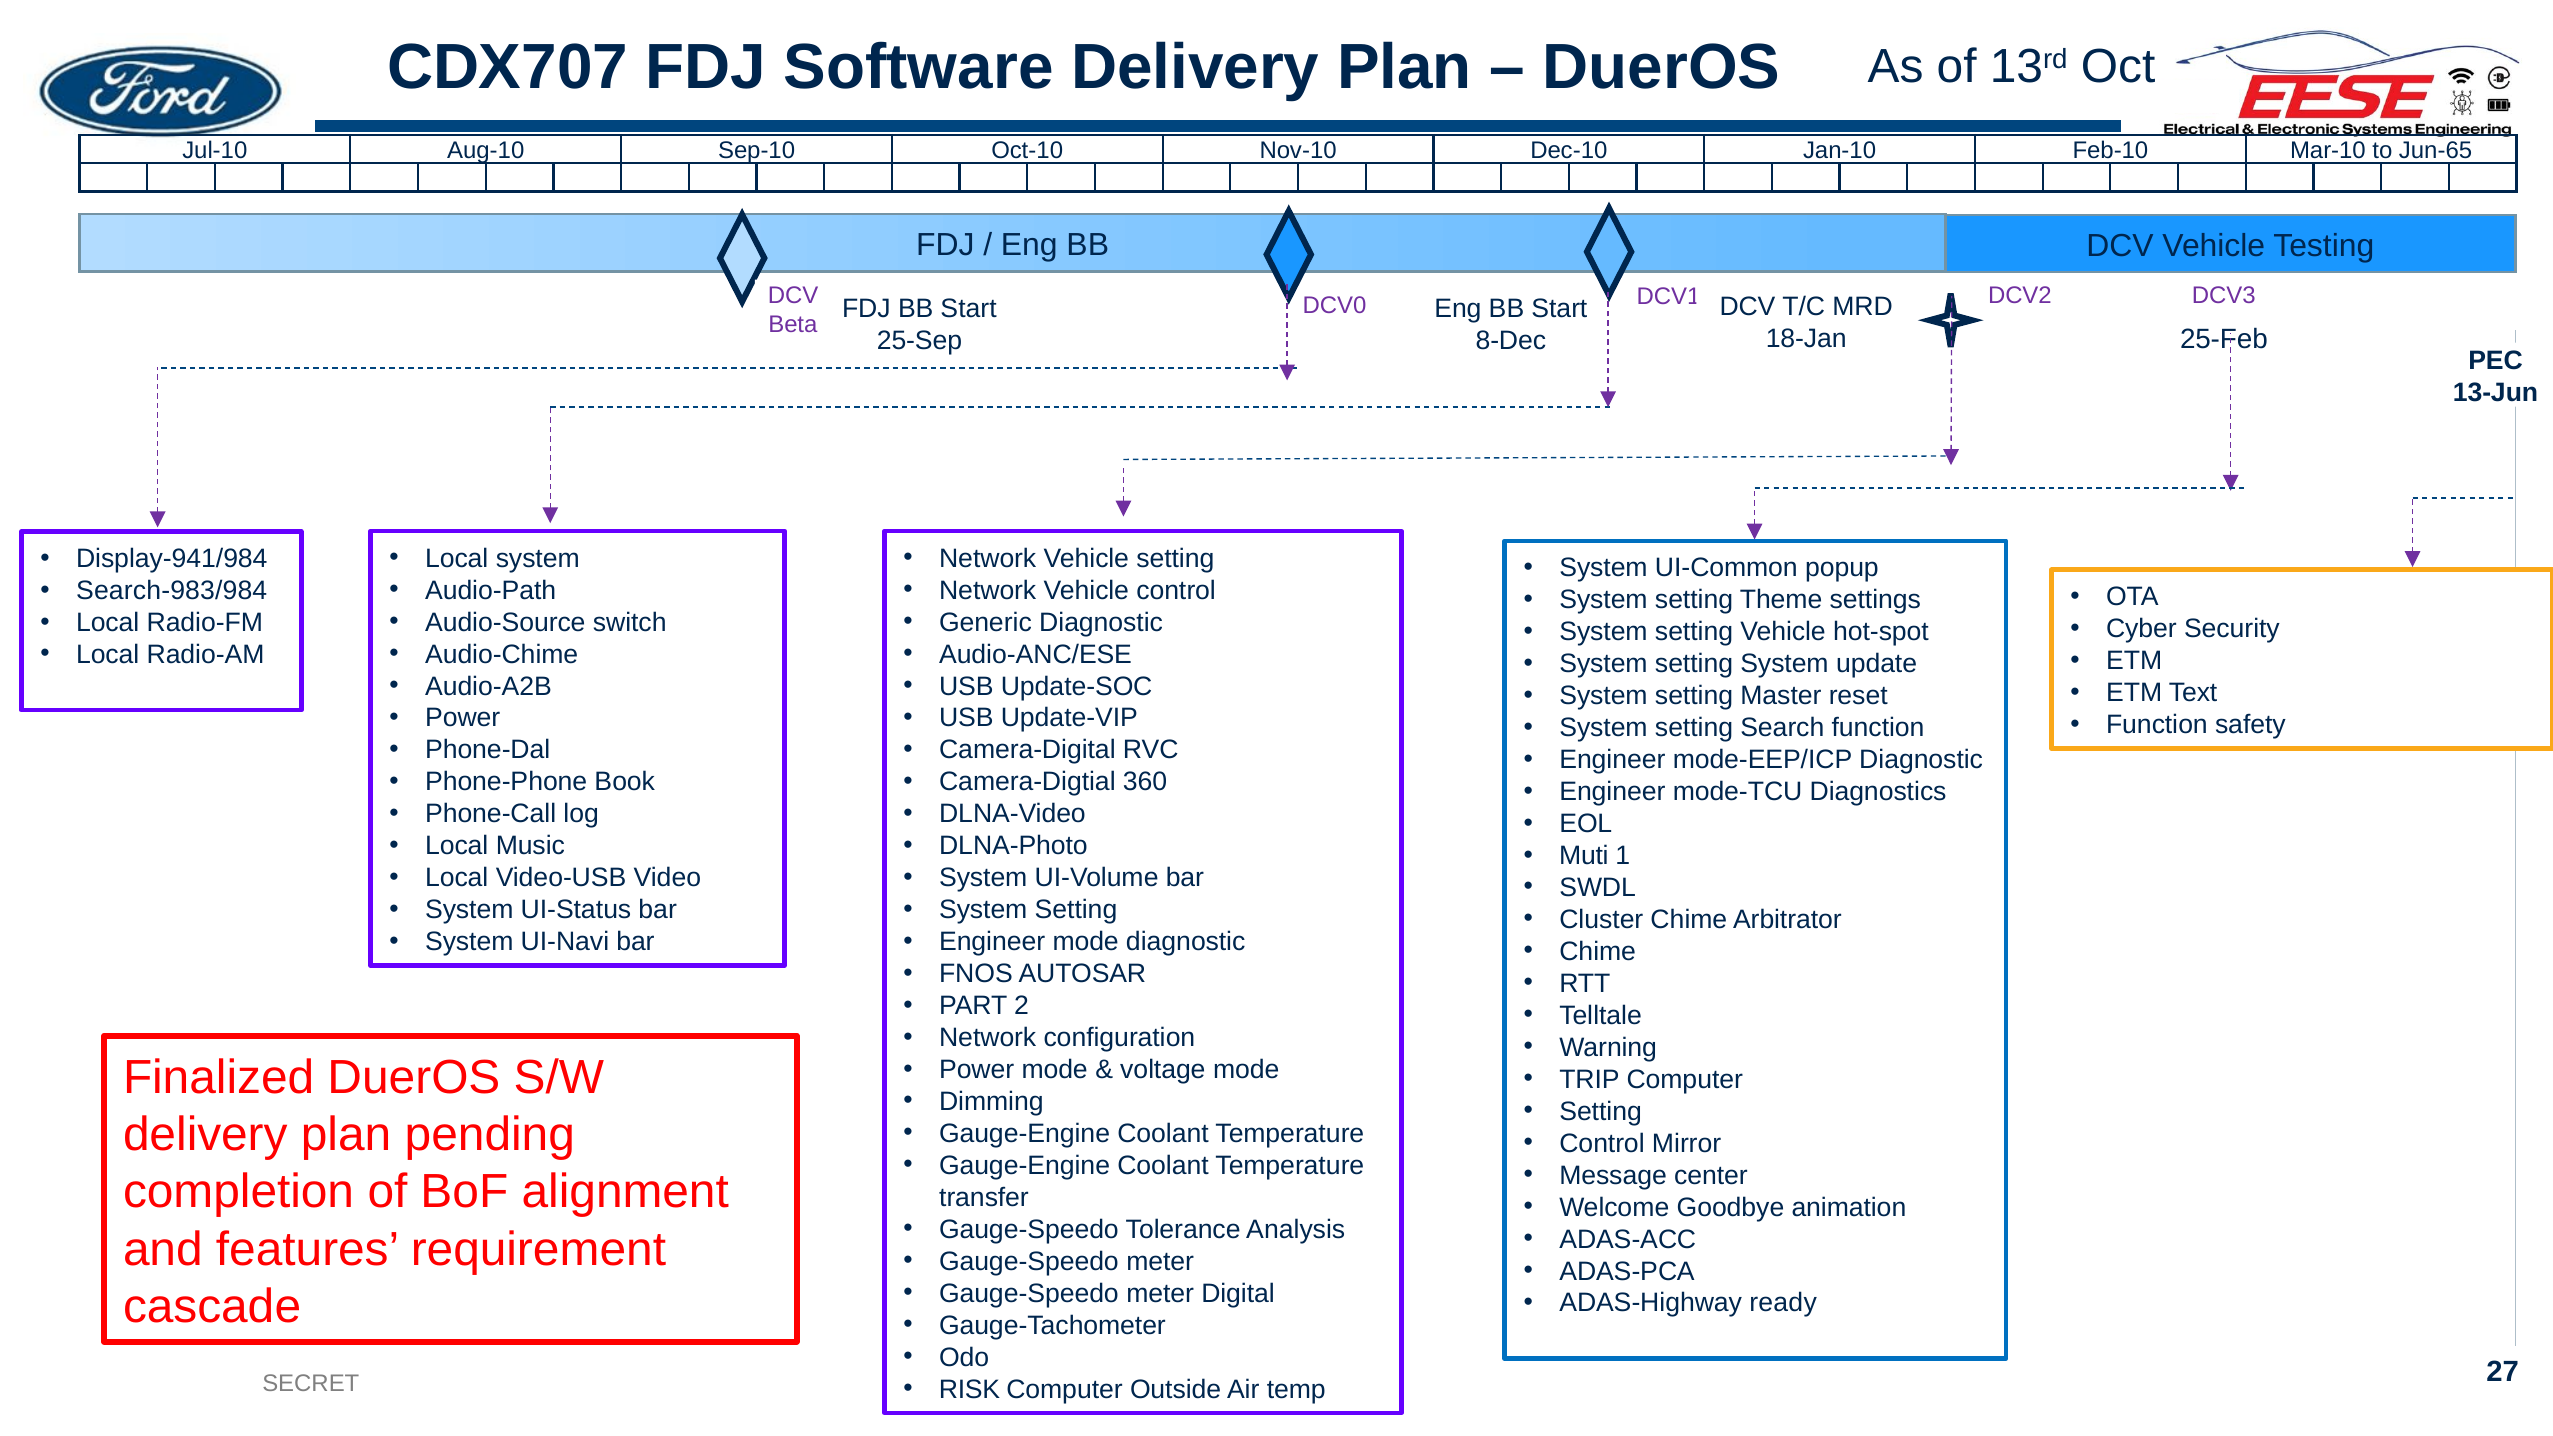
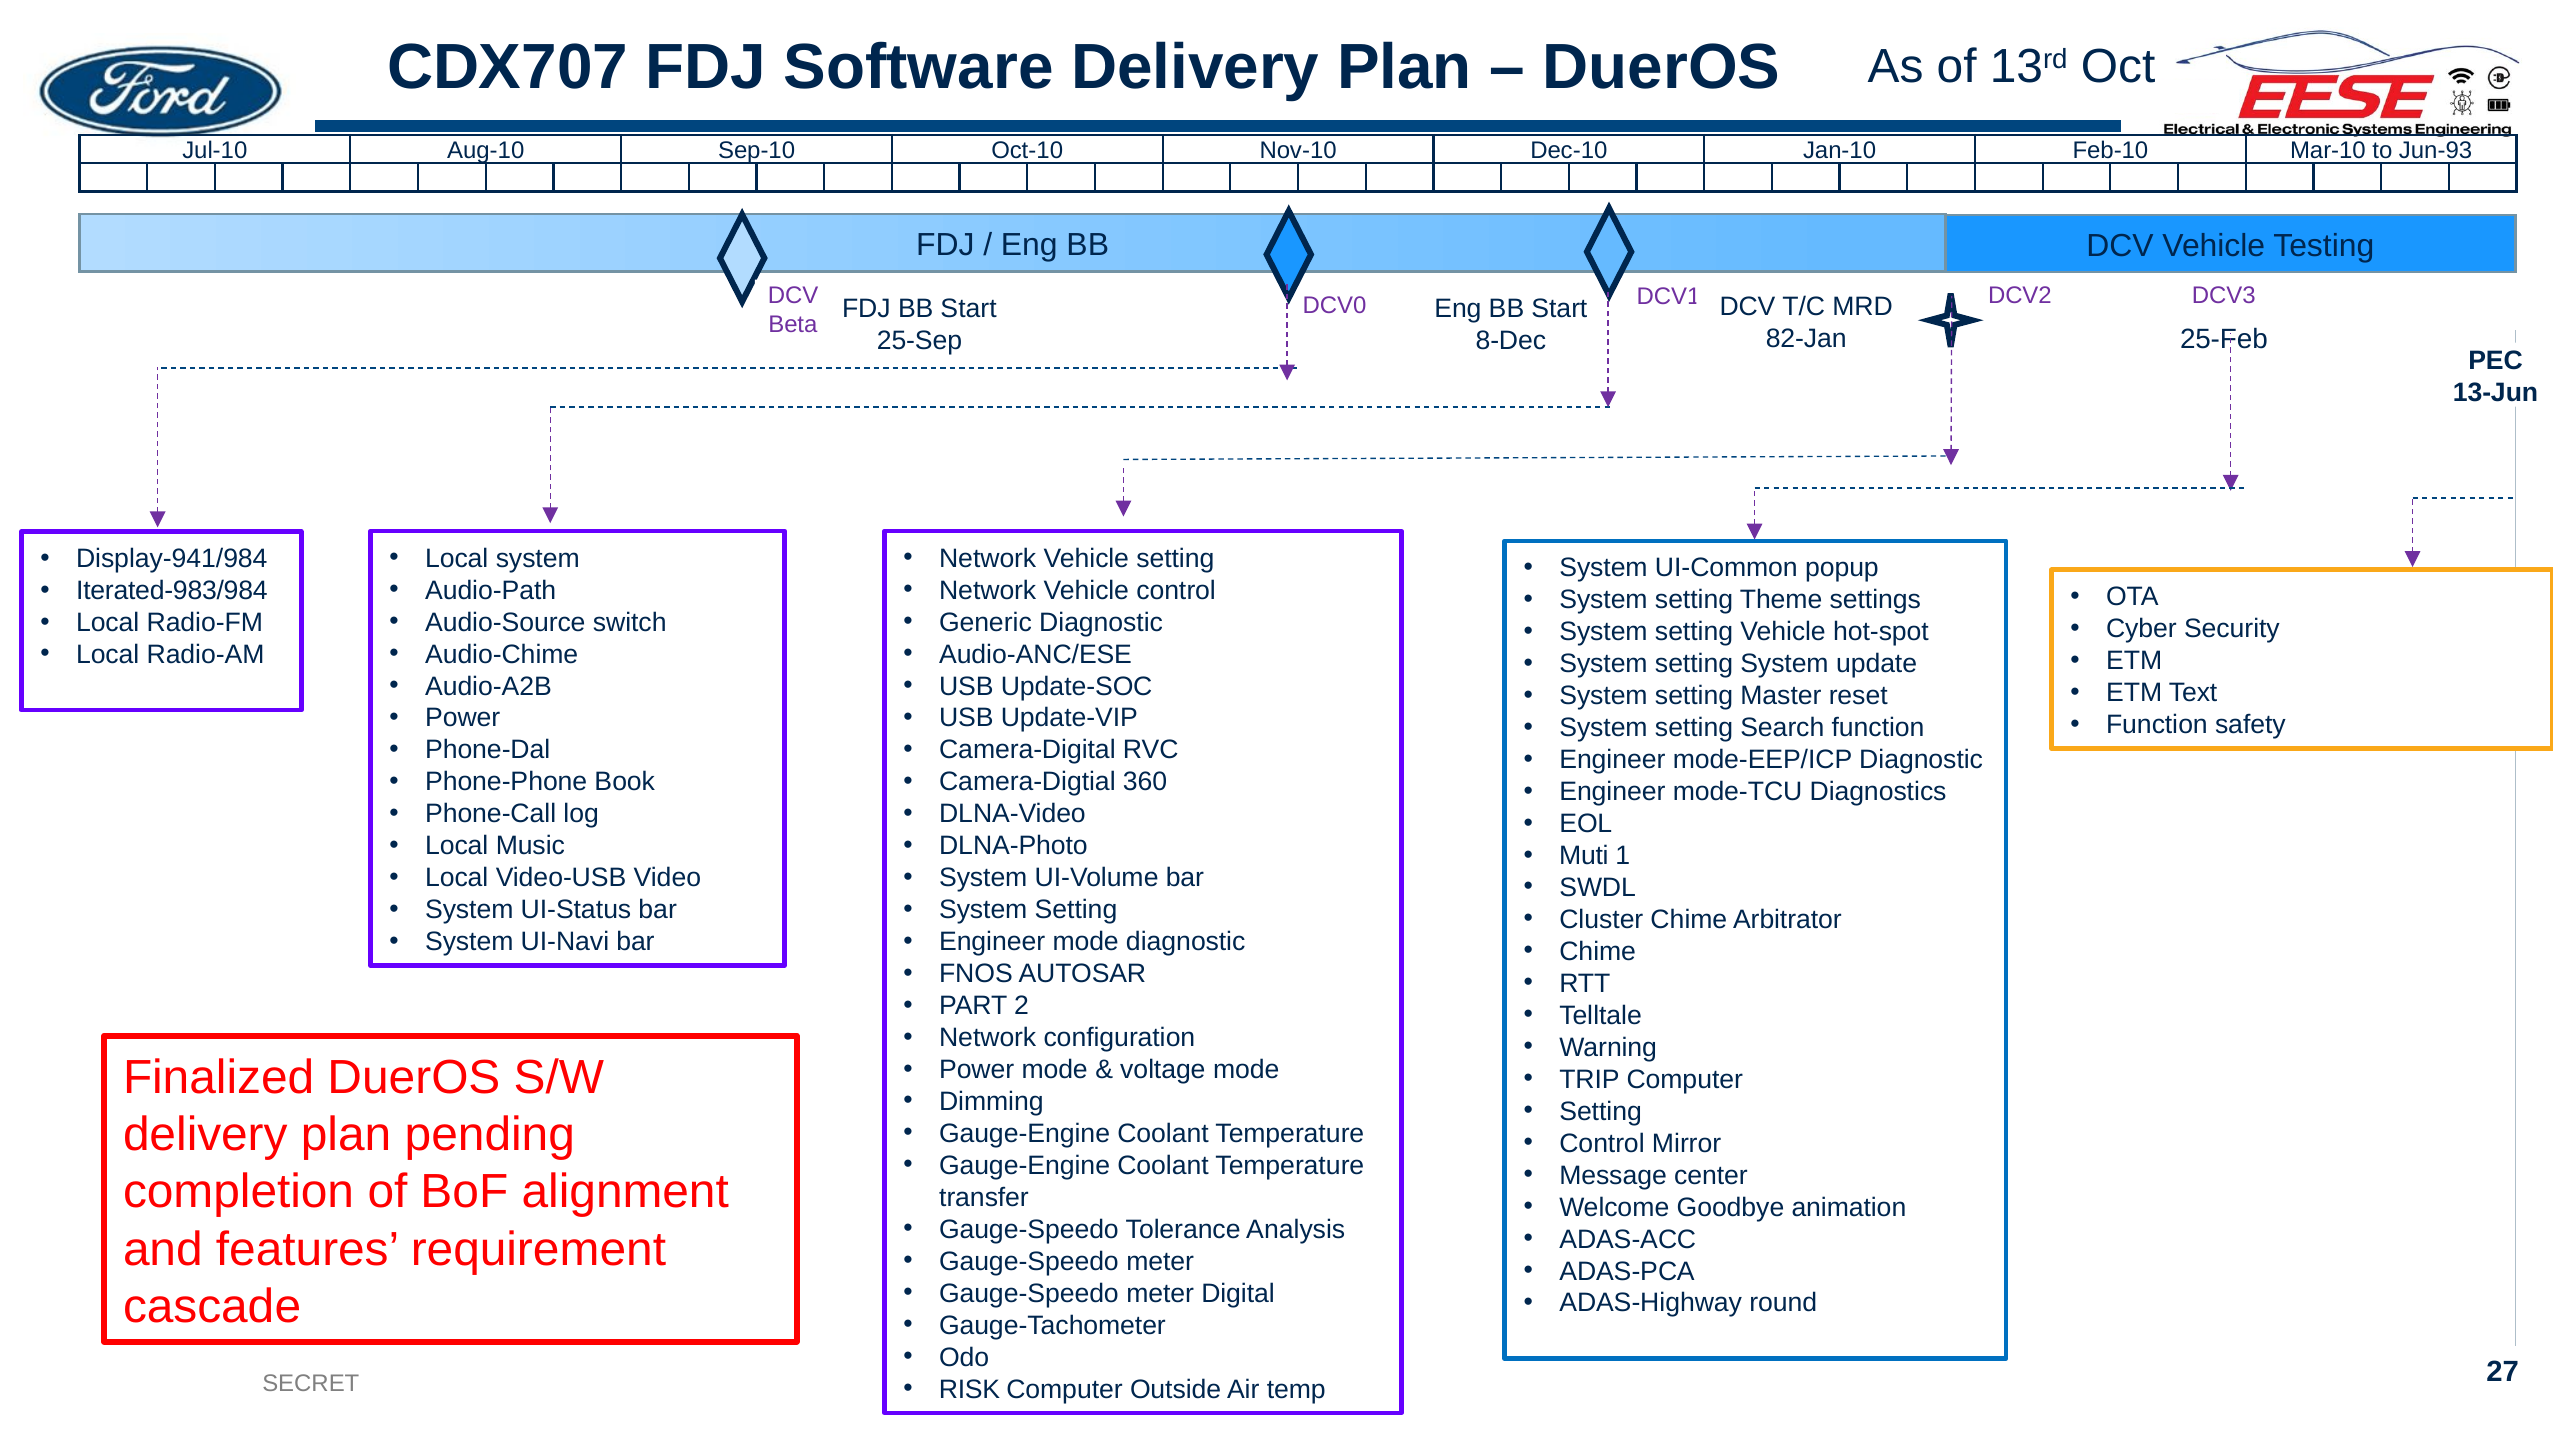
Jun-65: Jun-65 -> Jun-93
18-Jan: 18-Jan -> 82-Jan
Search-983/984: Search-983/984 -> Iterated-983/984
ready: ready -> round
